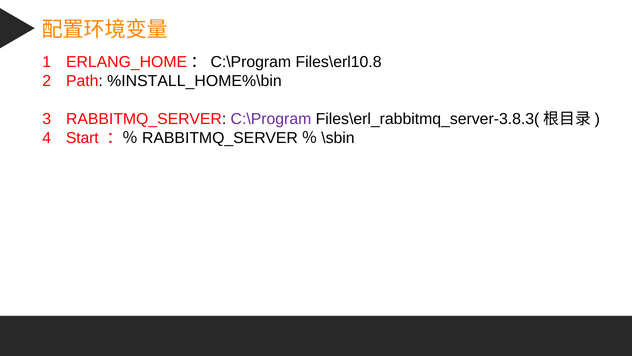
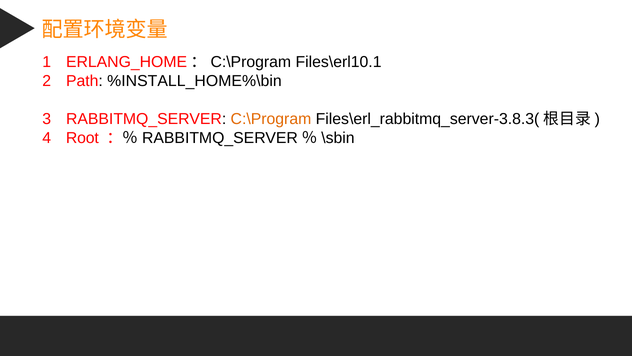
Files\erl10.8: Files\erl10.8 -> Files\erl10.1
C:\Program colour: purple -> orange
Start: Start -> Root
